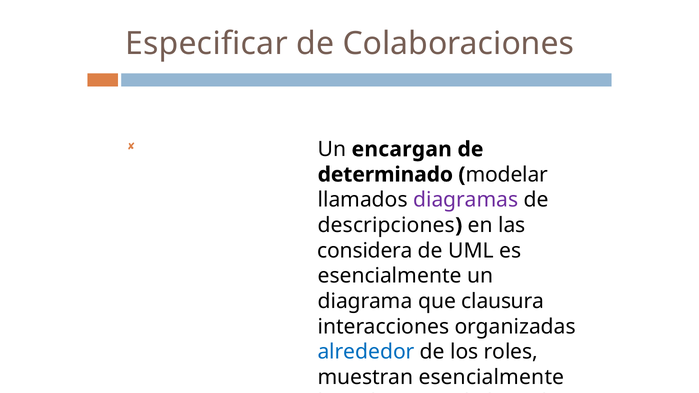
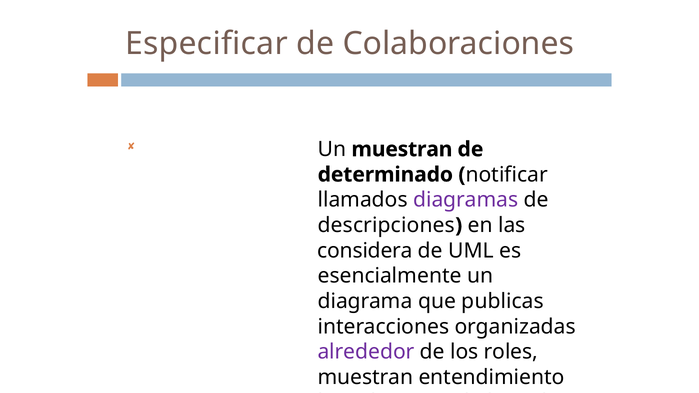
Un encargan: encargan -> muestran
modelar: modelar -> notificar
clausura: clausura -> publicas
alrededor colour: blue -> purple
muestran esencialmente: esencialmente -> entendimiento
